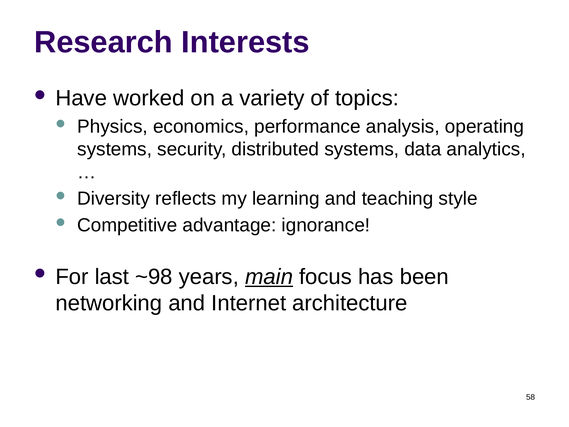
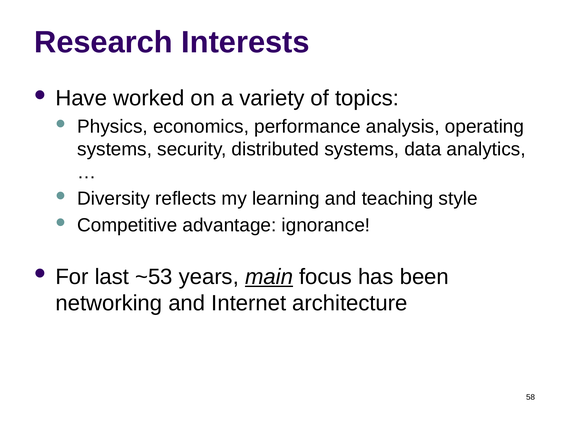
~98: ~98 -> ~53
